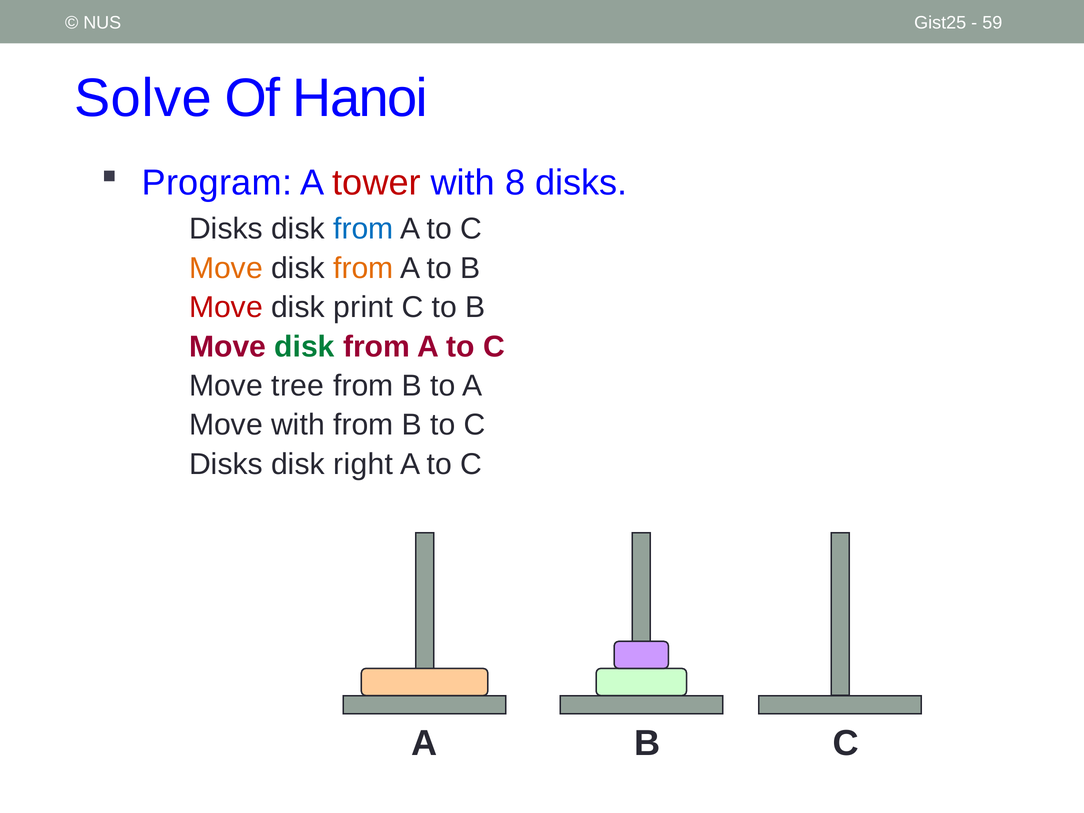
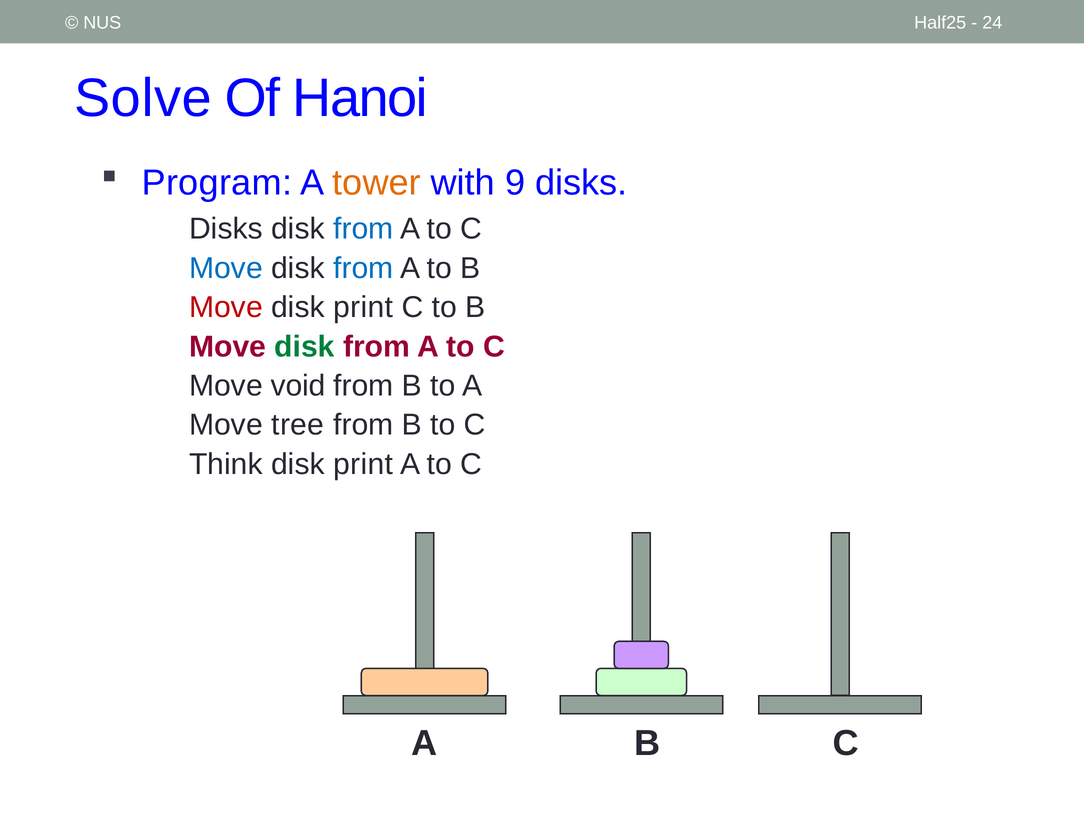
Gist25: Gist25 -> Half25
59: 59 -> 24
tower colour: red -> orange
8: 8 -> 9
Move at (226, 268) colour: orange -> blue
from at (363, 268) colour: orange -> blue
tree: tree -> void
Move with: with -> tree
Disks at (226, 464): Disks -> Think
right at (363, 464): right -> print
